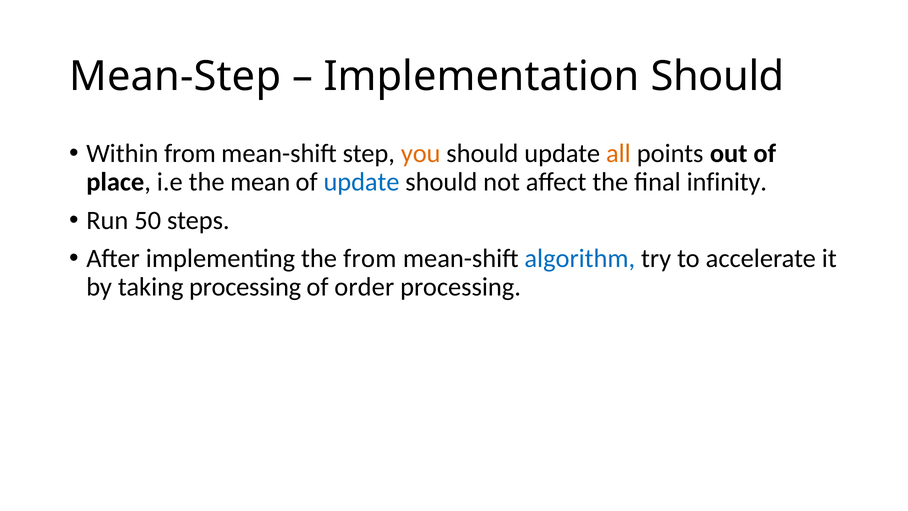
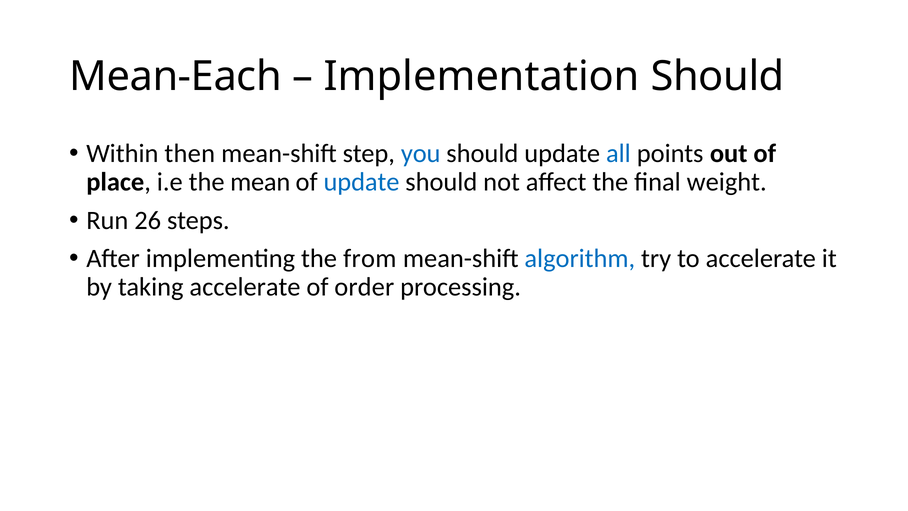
Mean-Step: Mean-Step -> Mean-Each
Within from: from -> then
you colour: orange -> blue
all colour: orange -> blue
infinity: infinity -> weight
50: 50 -> 26
taking processing: processing -> accelerate
